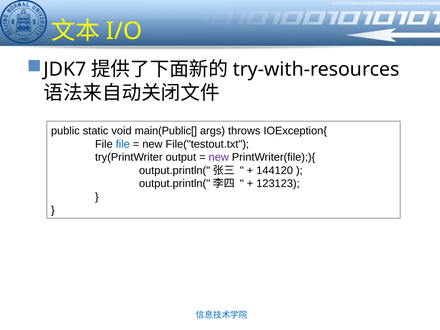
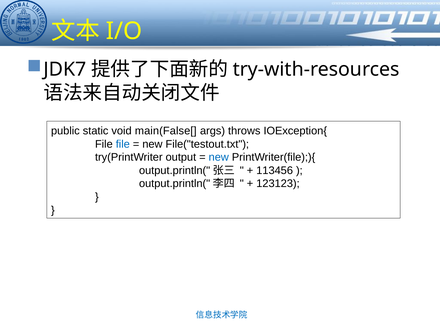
main(Public[: main(Public[ -> main(False[
new at (219, 157) colour: purple -> blue
144120: 144120 -> 113456
